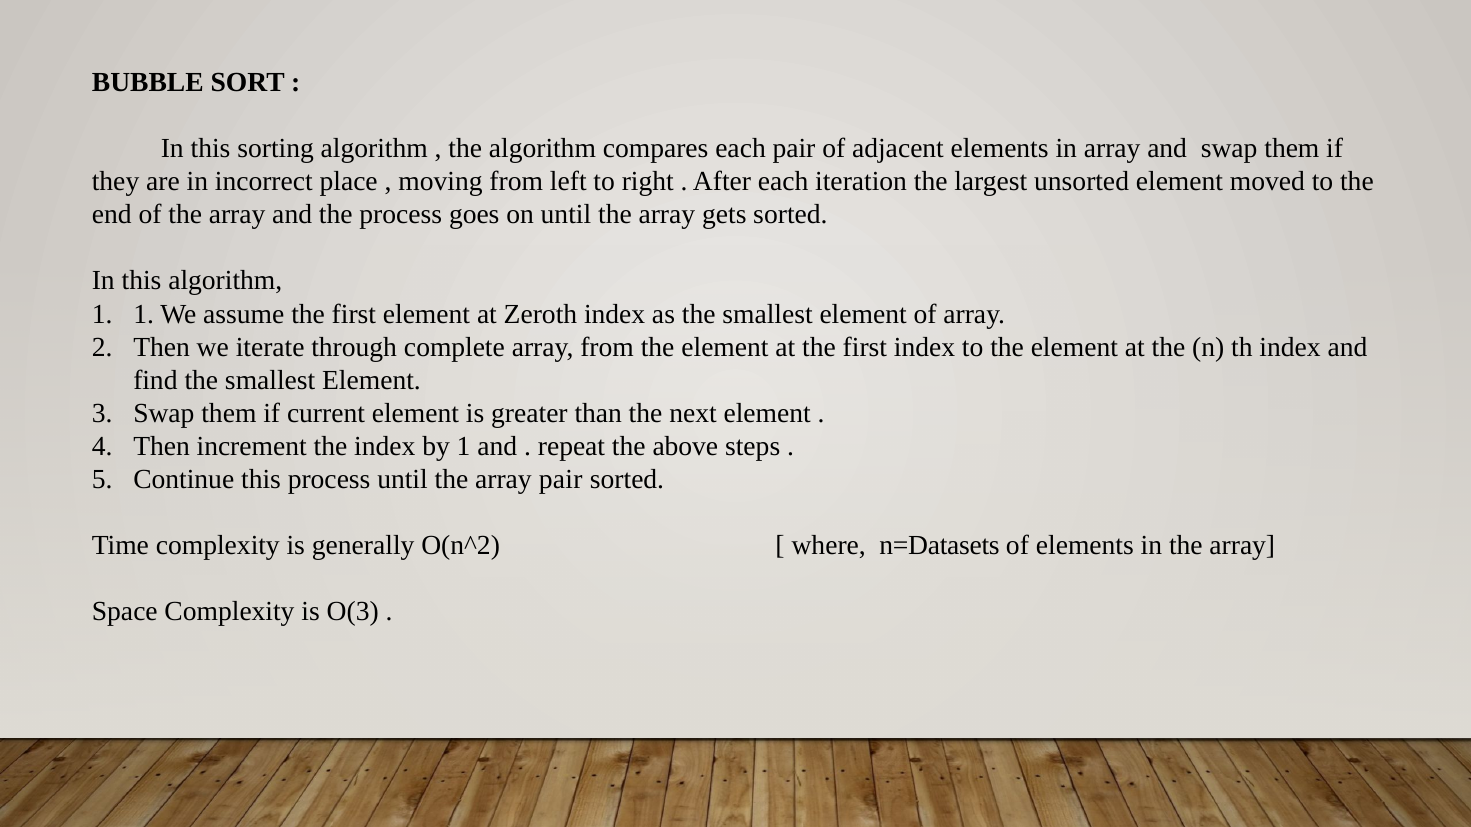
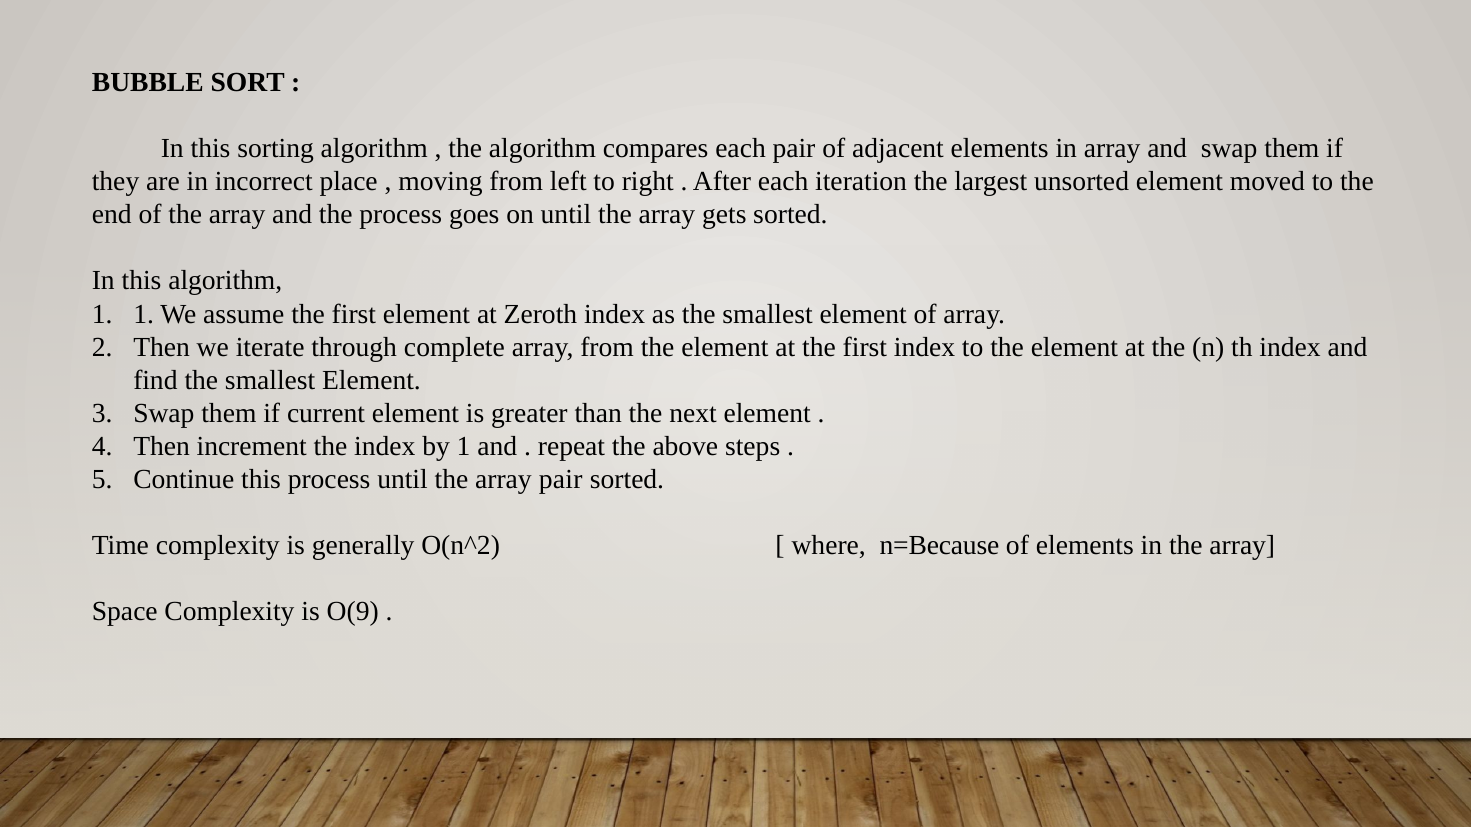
n=Datasets: n=Datasets -> n=Because
O(3: O(3 -> O(9
